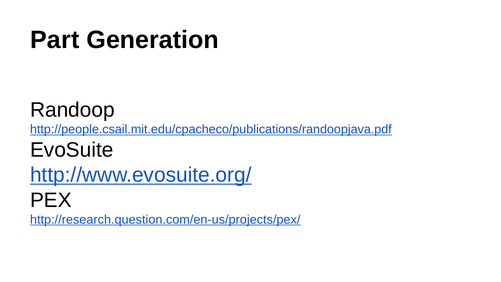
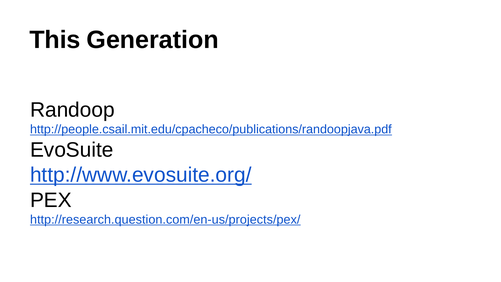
Part: Part -> This
